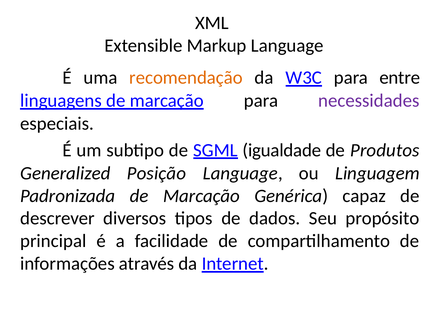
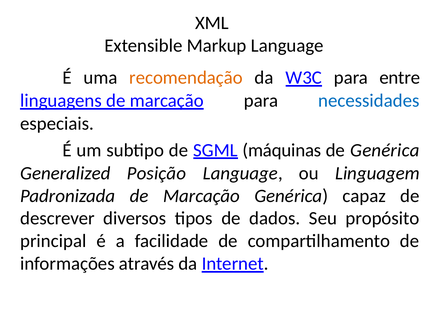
necessidades colour: purple -> blue
igualdade: igualdade -> máquinas
de Produtos: Produtos -> Genérica
